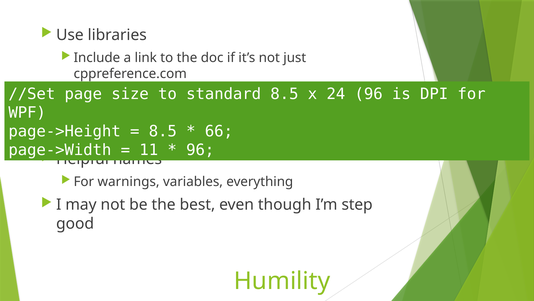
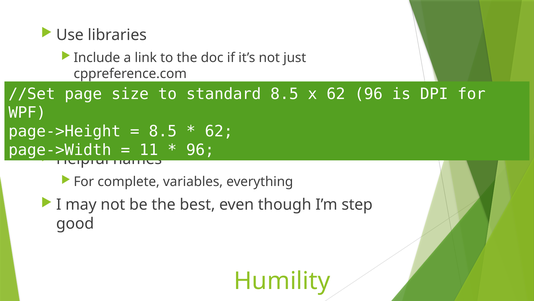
x 24: 24 -> 62
66 at (219, 131): 66 -> 62
warnings: warnings -> complete
